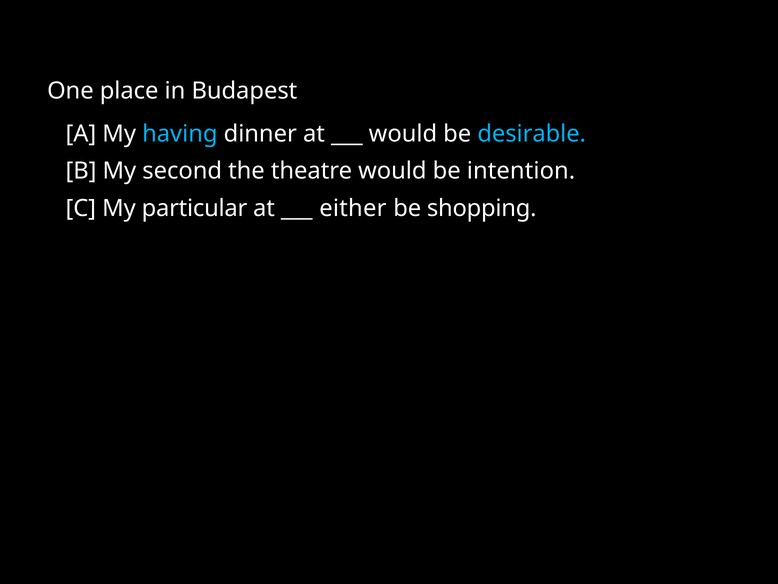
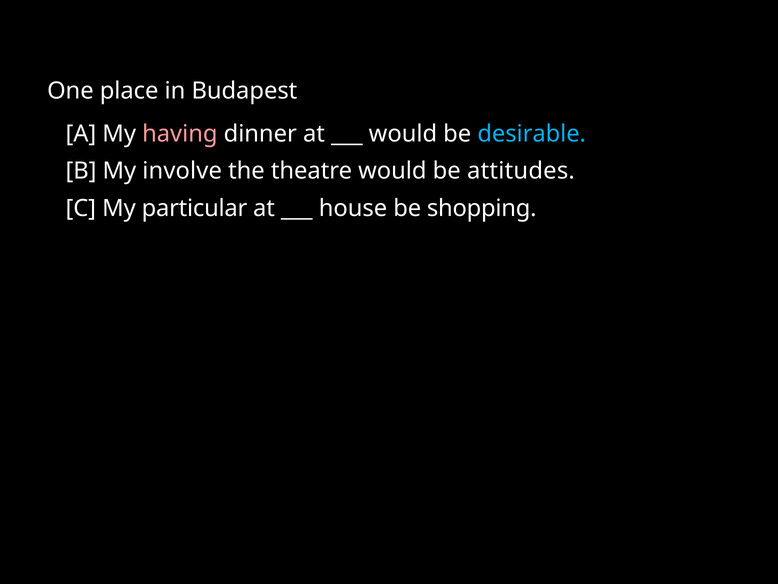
having colour: light blue -> pink
second: second -> involve
intention: intention -> attitudes
either: either -> house
